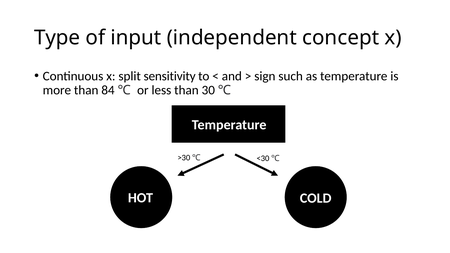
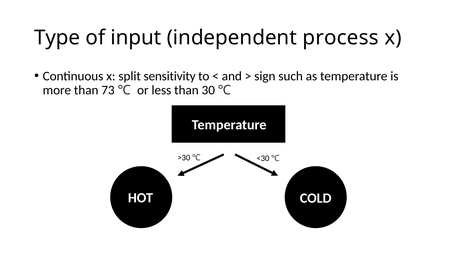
concept: concept -> process
84: 84 -> 73
